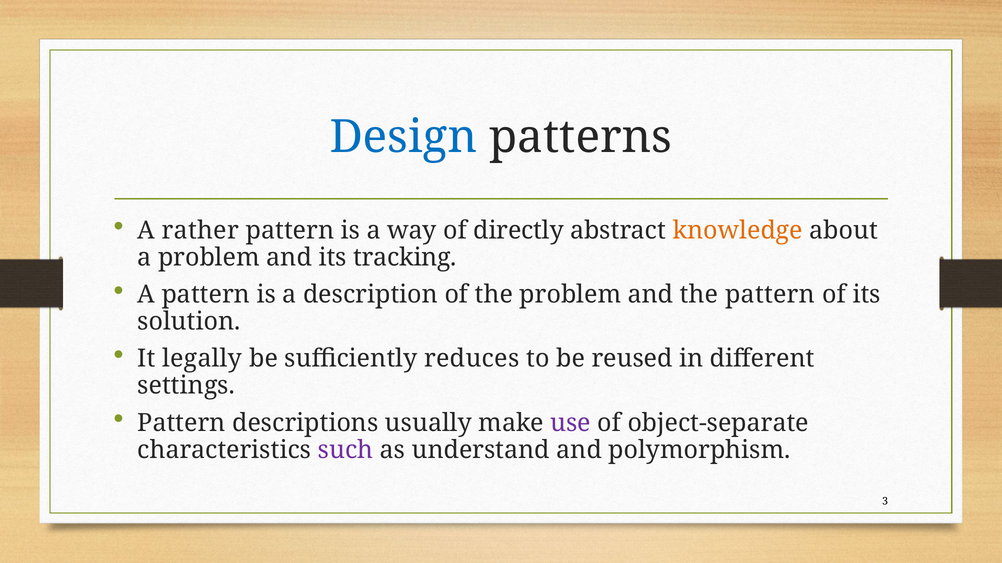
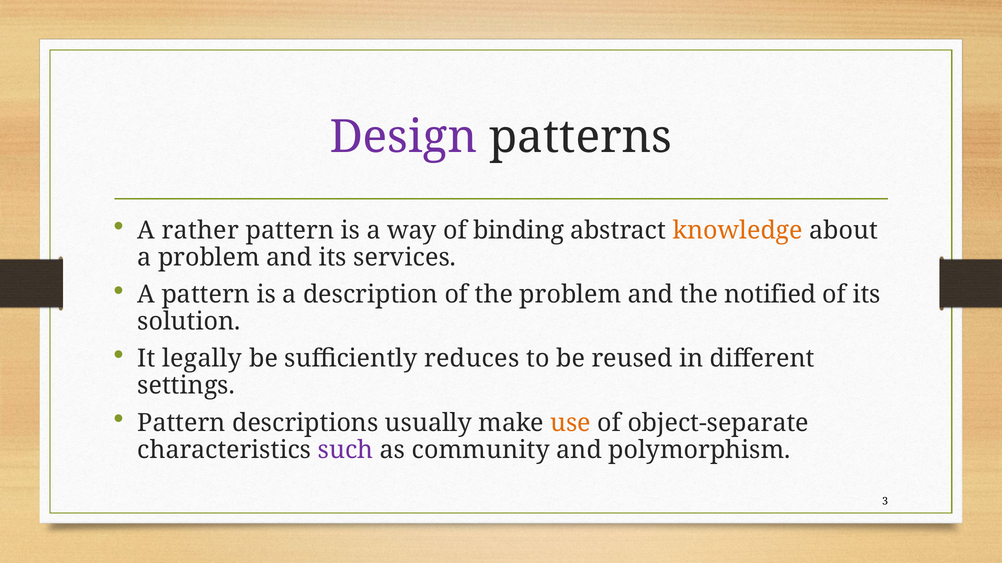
Design colour: blue -> purple
directly: directly -> binding
tracking: tracking -> services
the pattern: pattern -> notified
use colour: purple -> orange
understand: understand -> community
